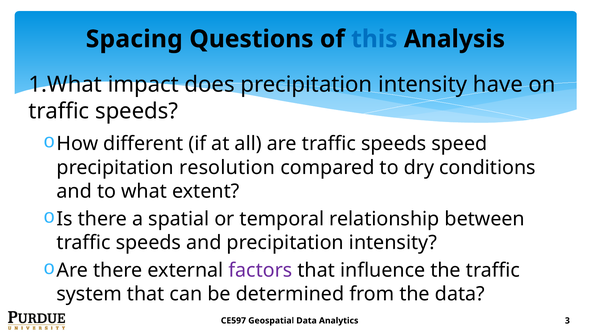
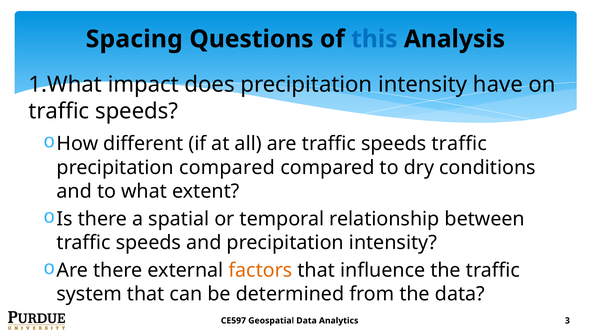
speeds speed: speed -> traffic
precipitation resolution: resolution -> compared
factors colour: purple -> orange
